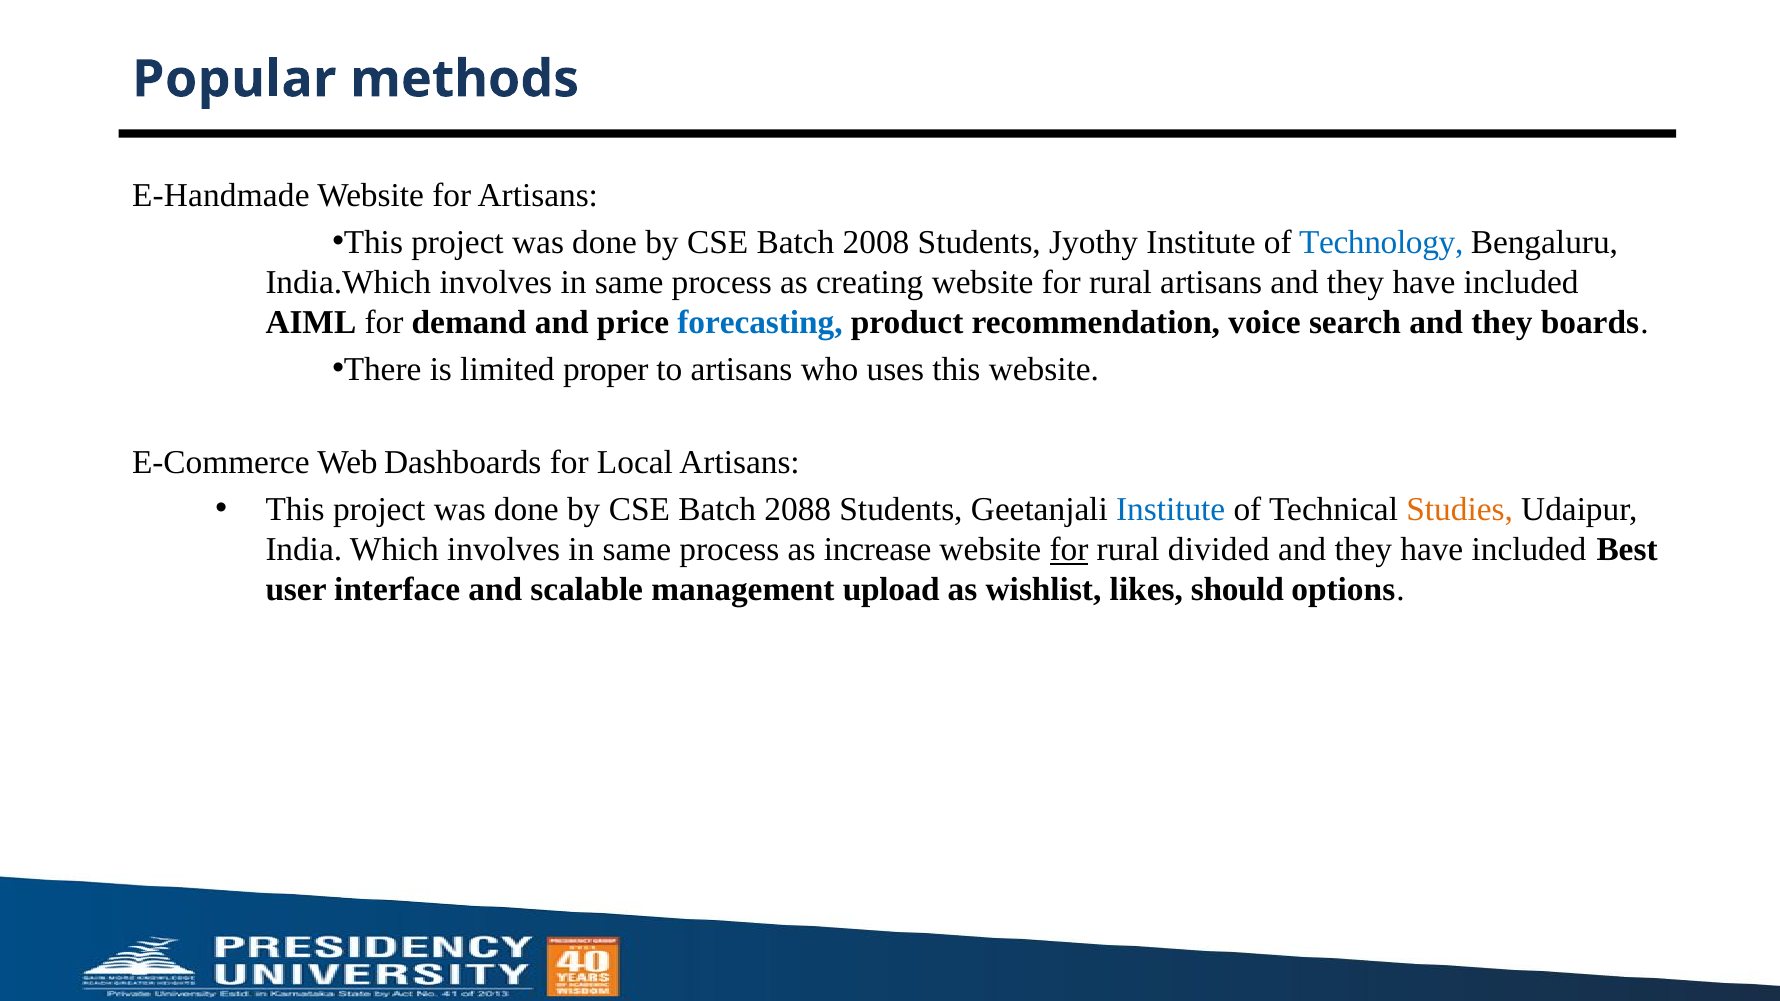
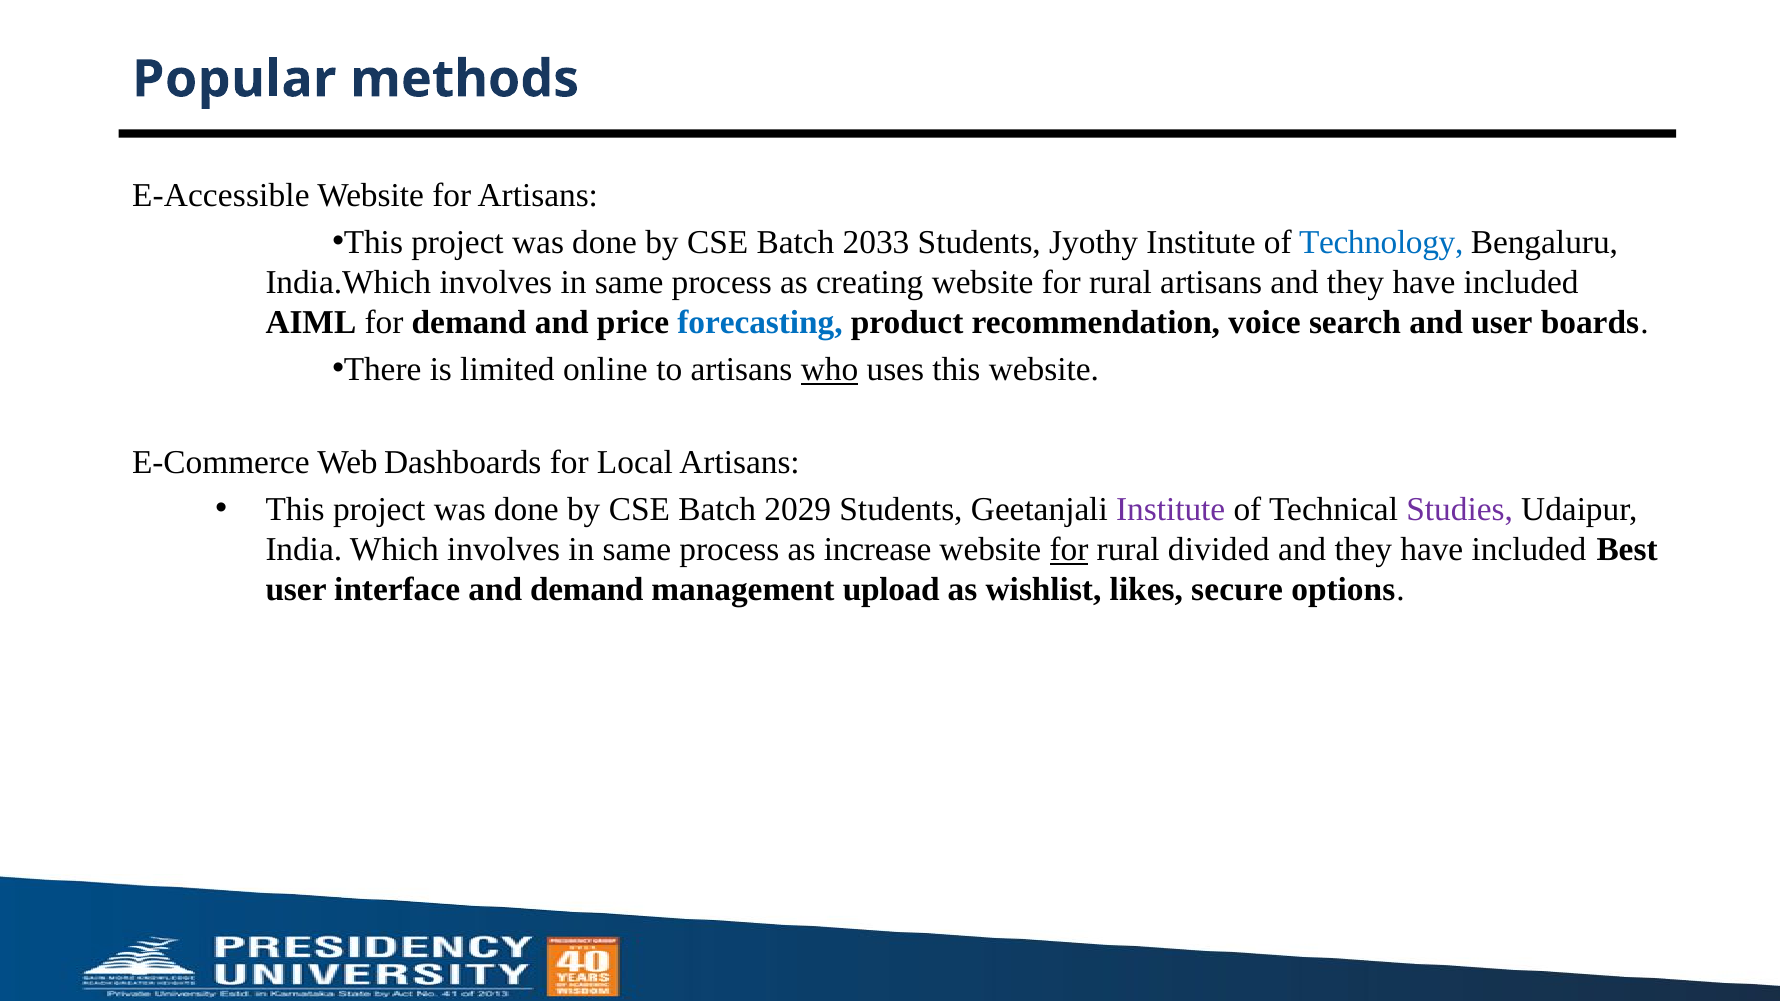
E-Handmade: E-Handmade -> E-Accessible
2008: 2008 -> 2033
search and they: they -> user
proper: proper -> online
who underline: none -> present
2088: 2088 -> 2029
Institute at (1171, 510) colour: blue -> purple
Studies colour: orange -> purple
and scalable: scalable -> demand
should: should -> secure
